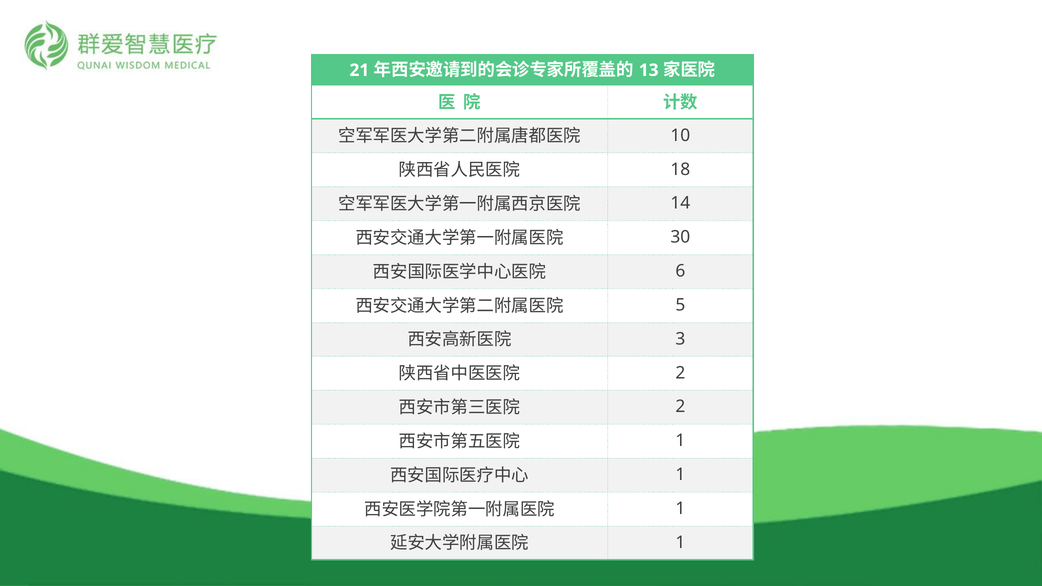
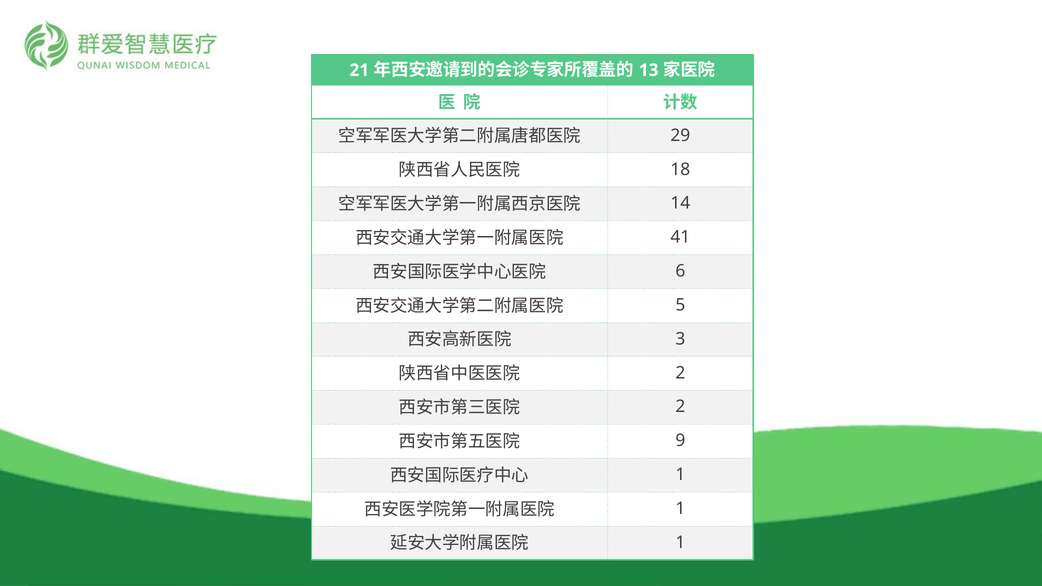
10: 10 -> 29
30: 30 -> 41
1 at (680, 441): 1 -> 9
